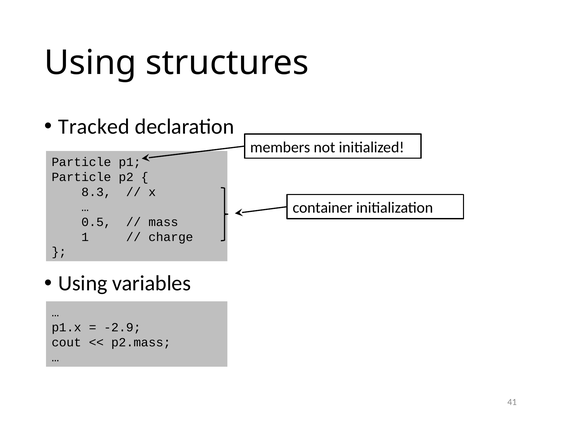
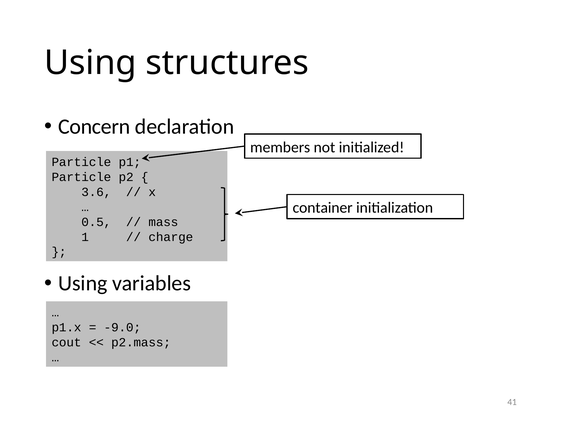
Tracked: Tracked -> Concern
8.3: 8.3 -> 3.6
-2.9: -2.9 -> -9.0
